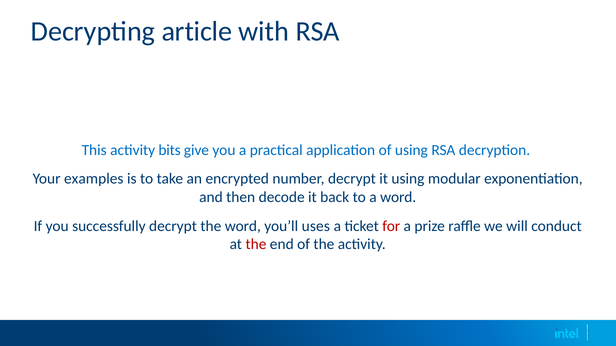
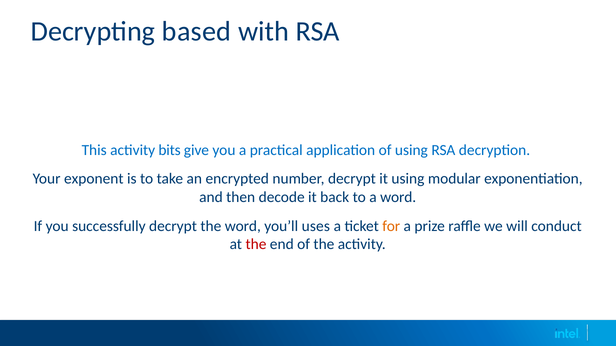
article: article -> based
examples: examples -> exponent
for colour: red -> orange
